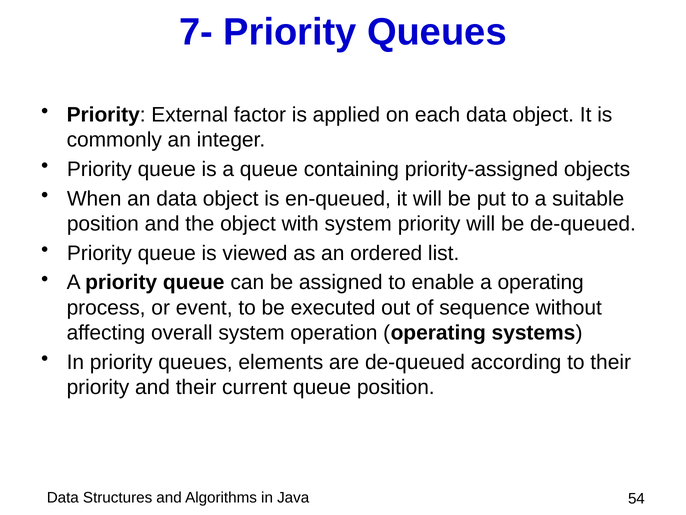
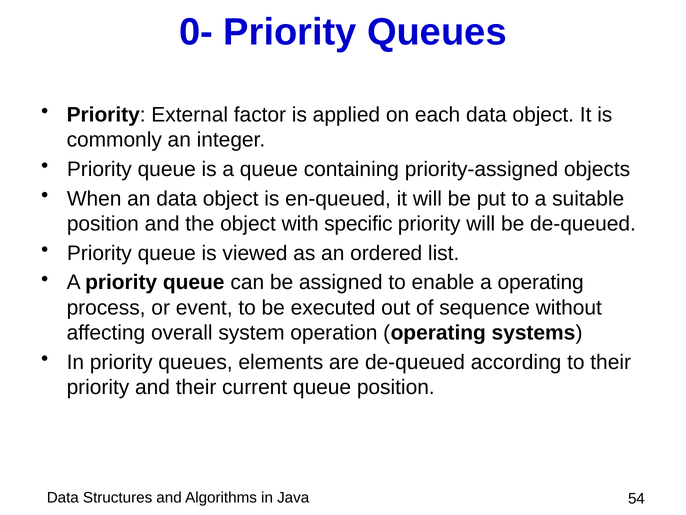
7-: 7- -> 0-
with system: system -> specific
